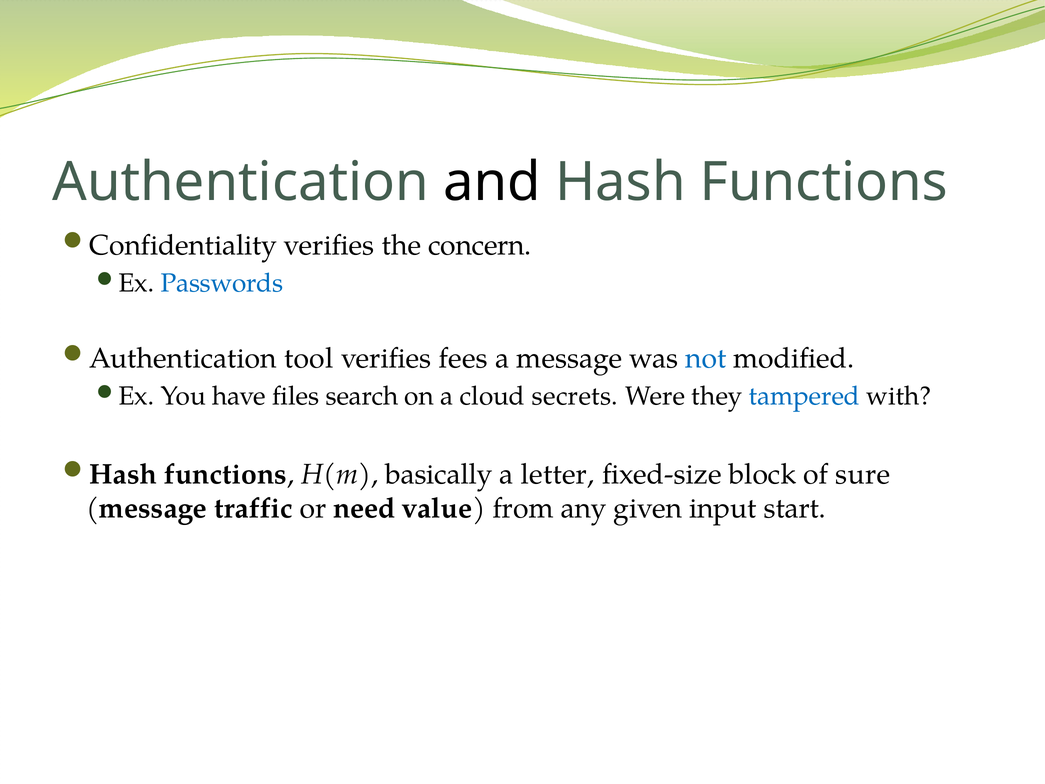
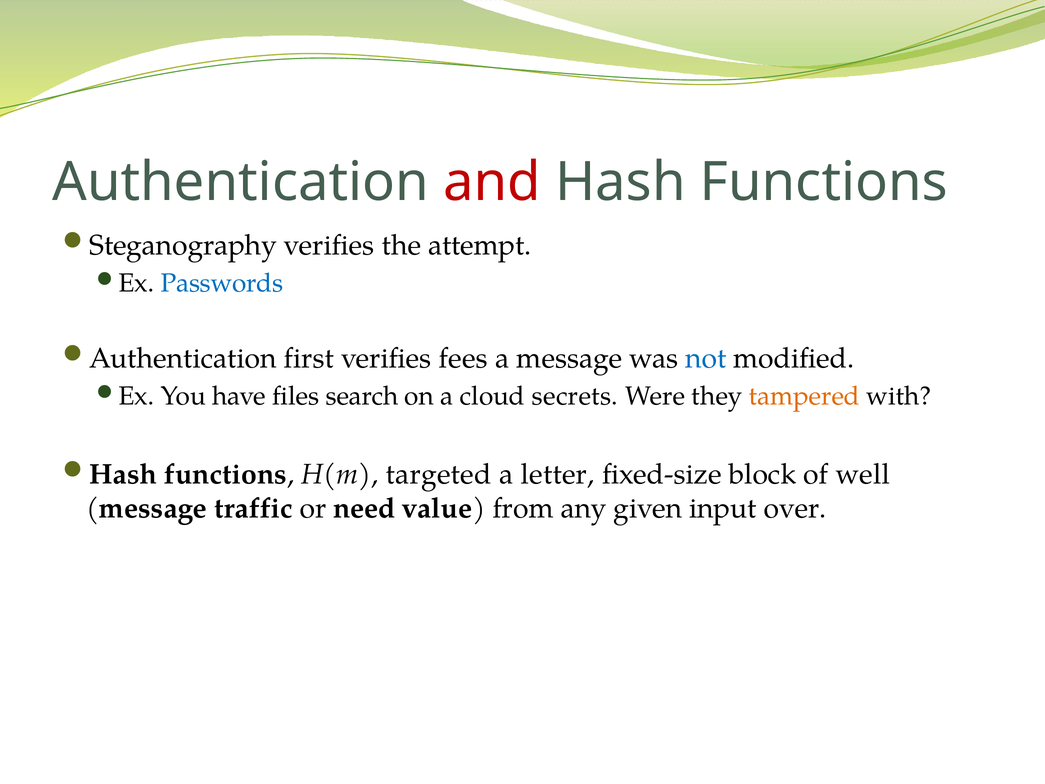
and colour: black -> red
Confidentiality: Confidentiality -> Steganography
concern: concern -> attempt
tool: tool -> first
tampered colour: blue -> orange
basically: basically -> targeted
sure: sure -> well
start: start -> over
